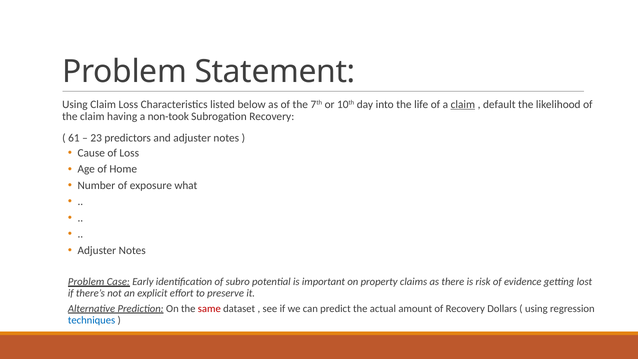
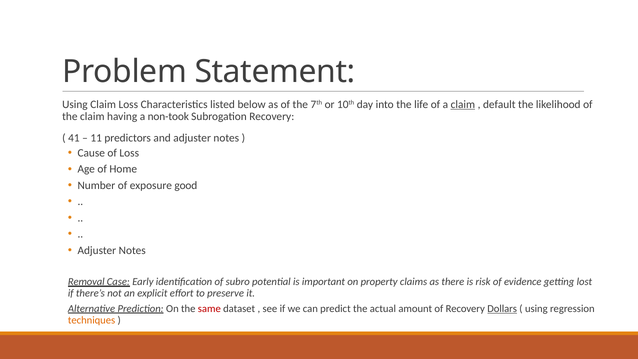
61: 61 -> 41
23: 23 -> 11
what: what -> good
Problem at (86, 282): Problem -> Removal
Dollars underline: none -> present
techniques colour: blue -> orange
